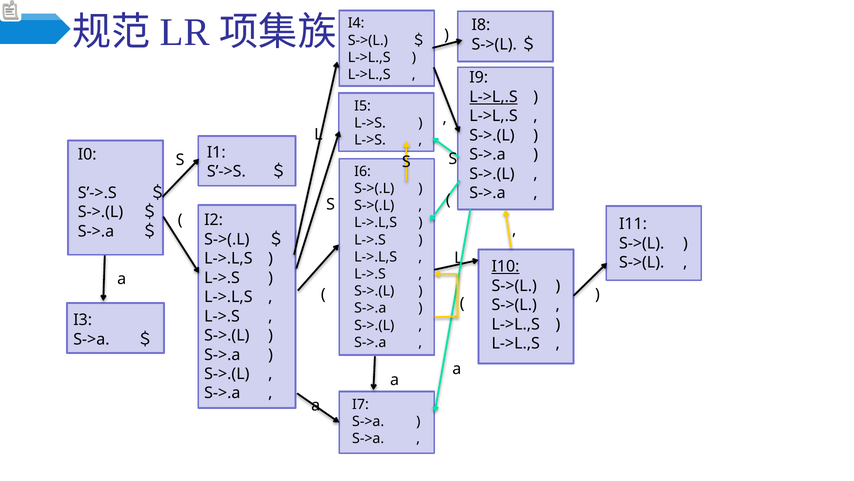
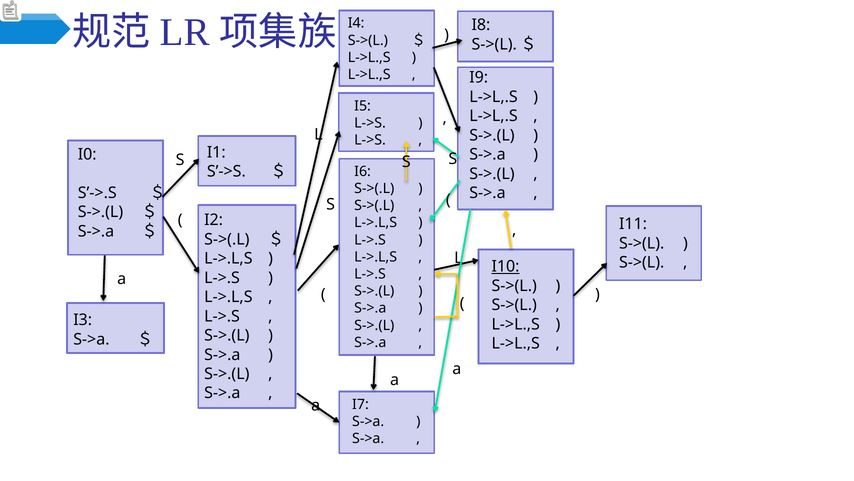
L->L,.S at (494, 97) underline: present -> none
